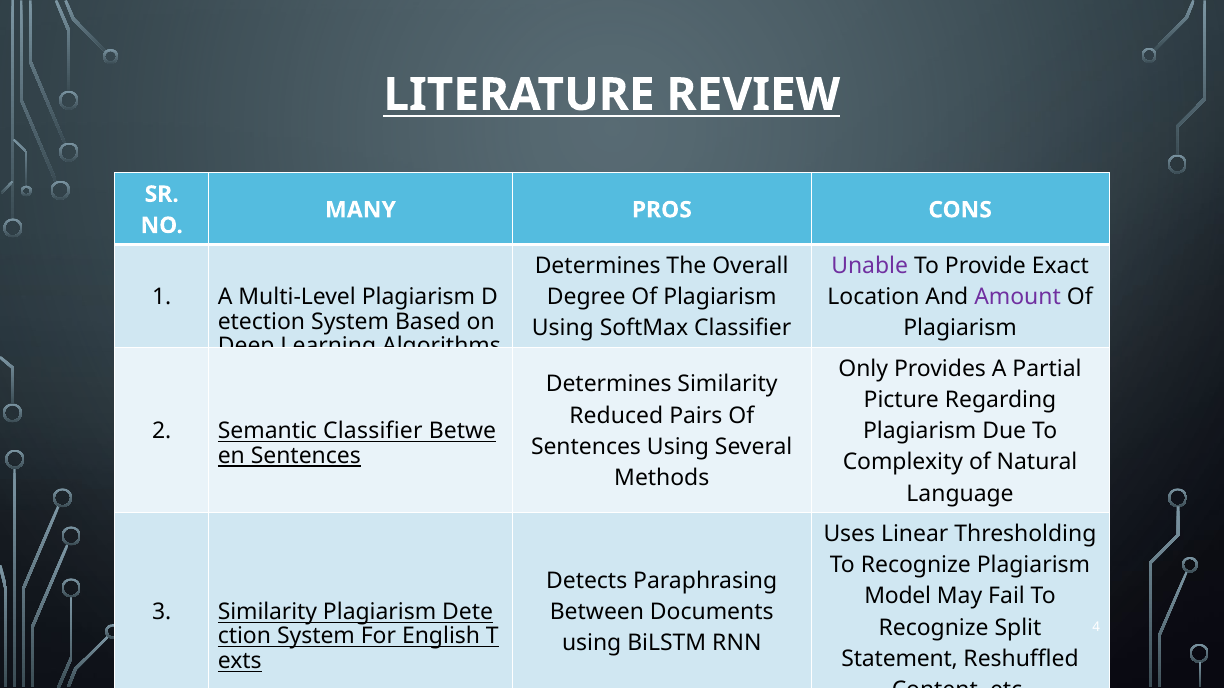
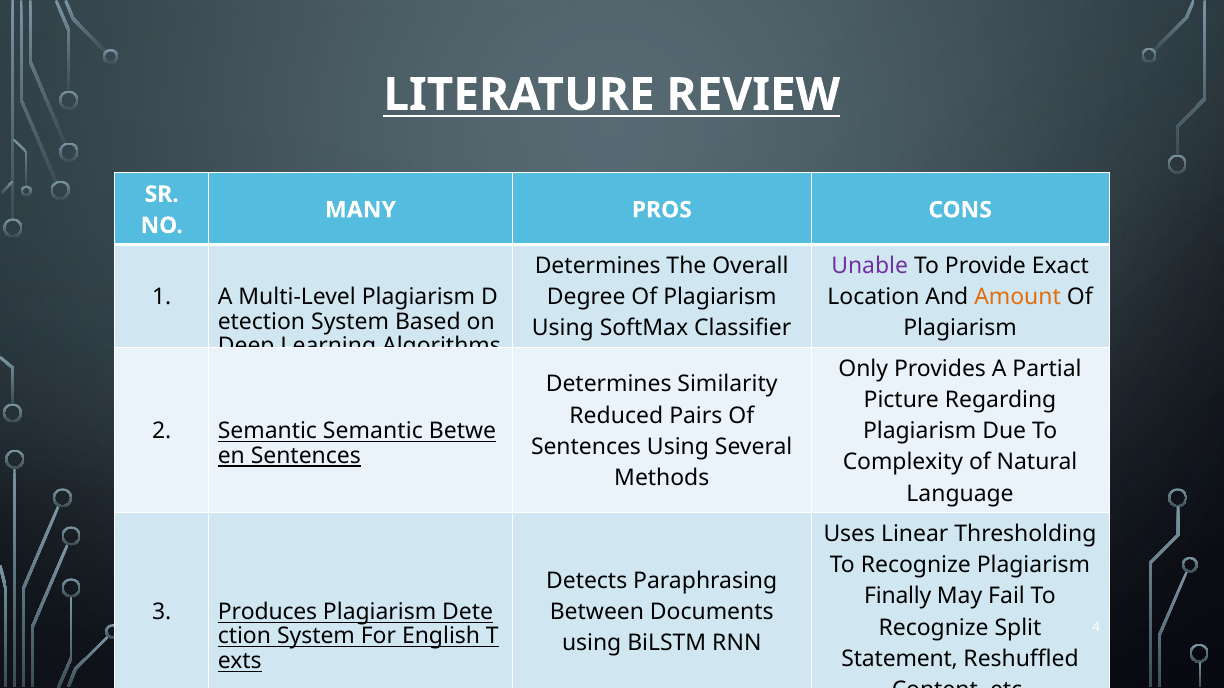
Amount colour: purple -> orange
Semantic Classifier: Classifier -> Semantic
Model: Model -> Finally
3 Similarity: Similarity -> Produces
